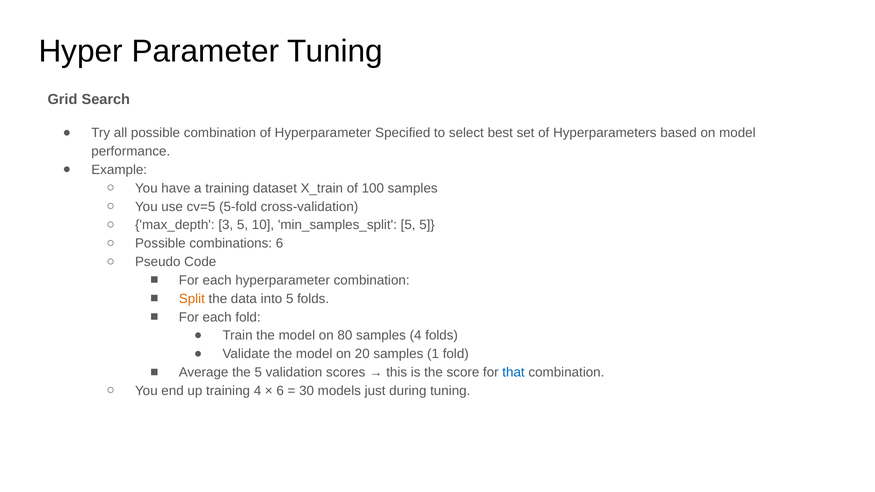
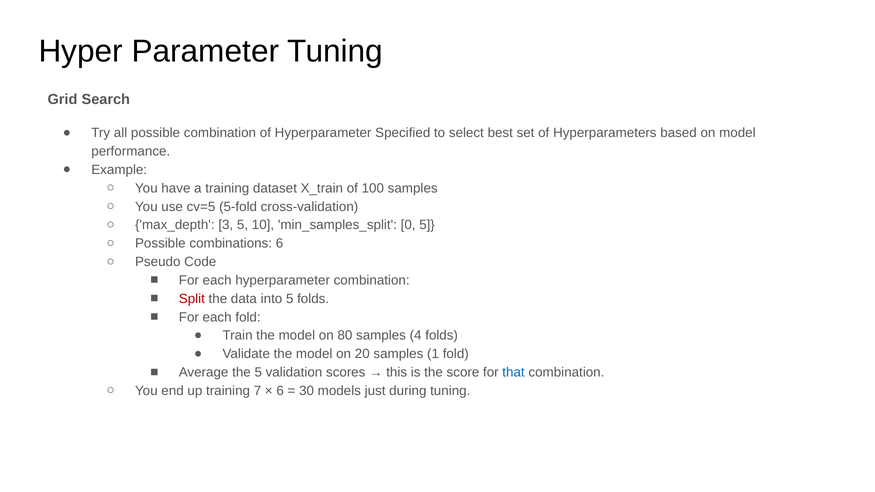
min_samples_split 5: 5 -> 0
Split colour: orange -> red
training 4: 4 -> 7
